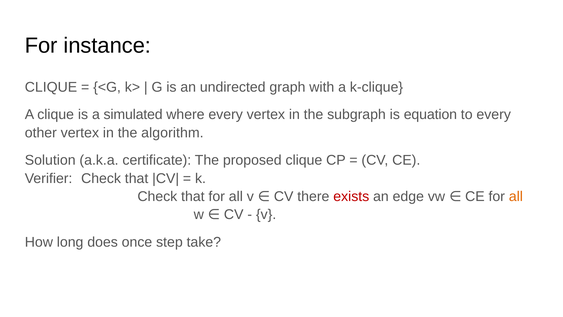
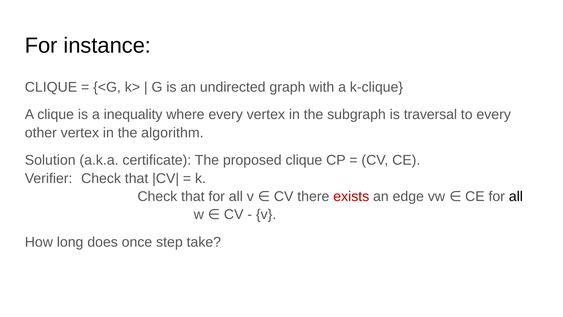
simulated: simulated -> inequality
equation: equation -> traversal
all at (516, 196) colour: orange -> black
